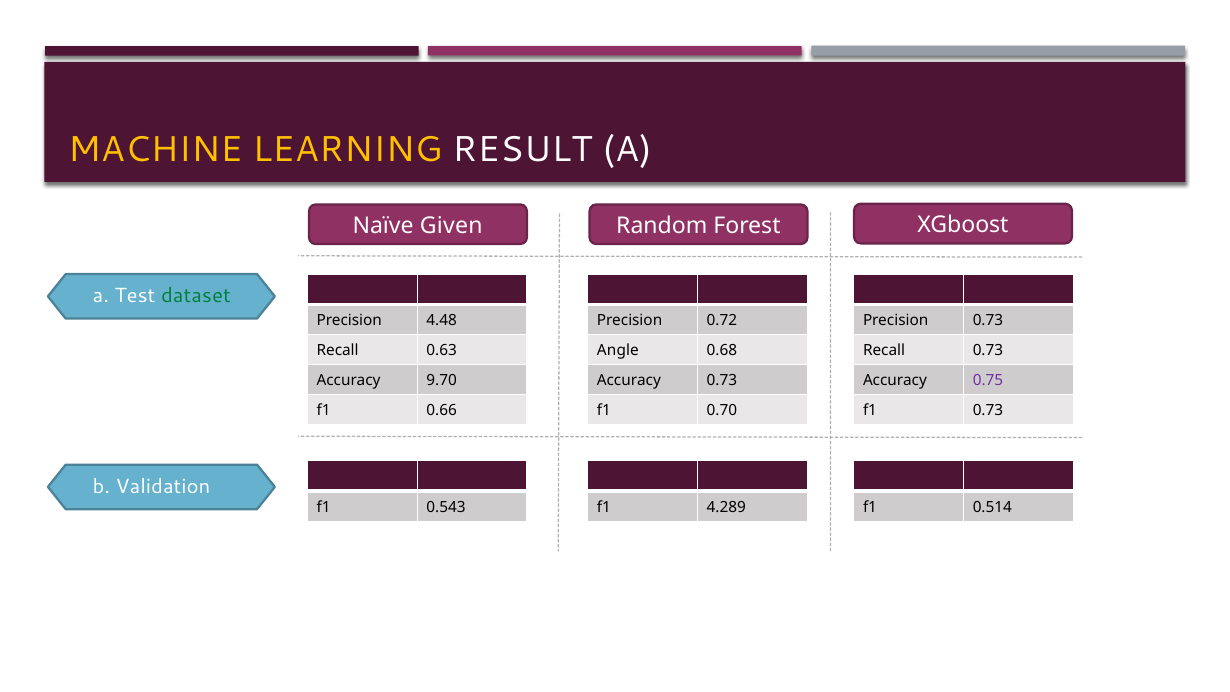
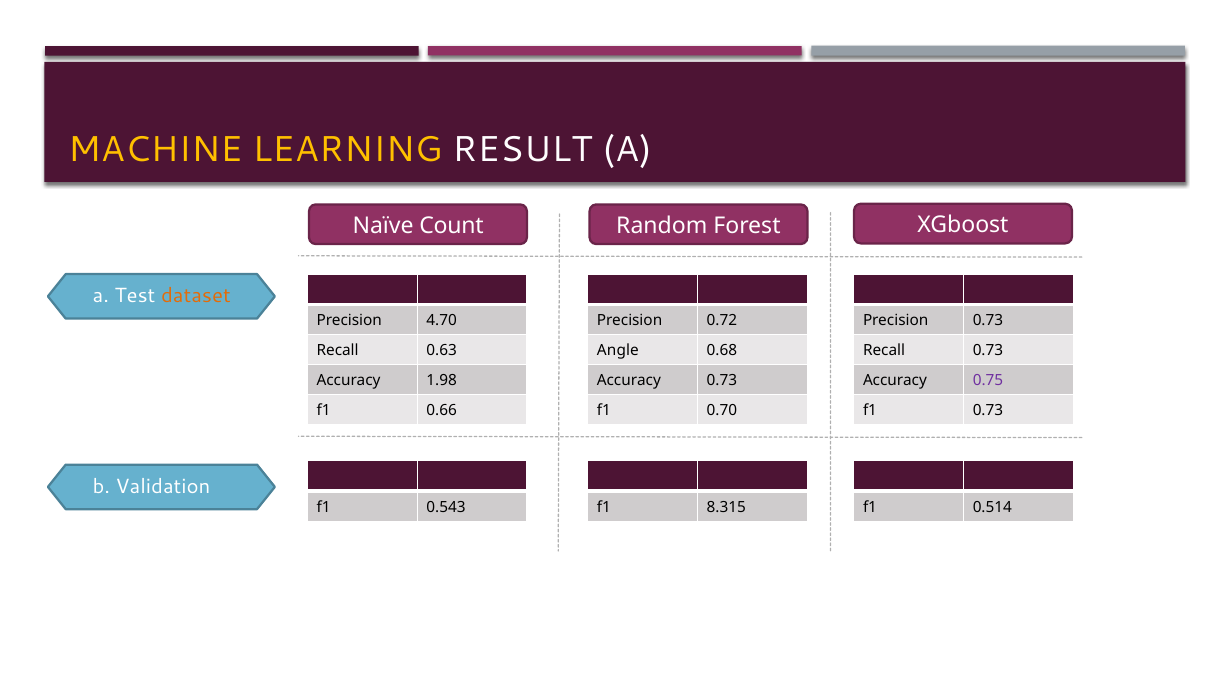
Given: Given -> Count
dataset colour: green -> orange
4.48: 4.48 -> 4.70
9.70: 9.70 -> 1.98
4.289: 4.289 -> 8.315
